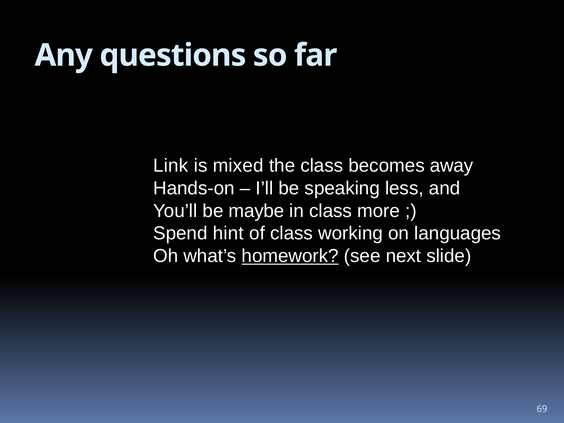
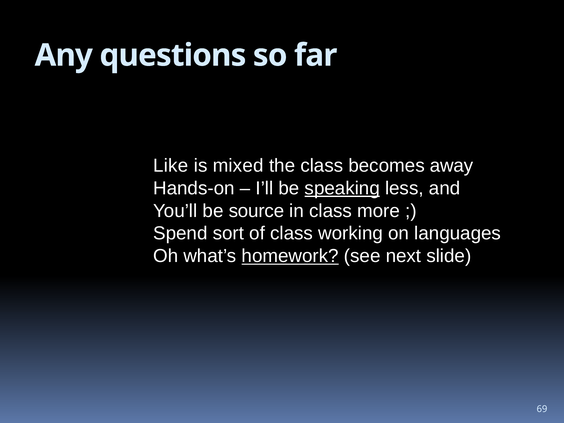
Link: Link -> Like
speaking underline: none -> present
maybe: maybe -> source
hint: hint -> sort
